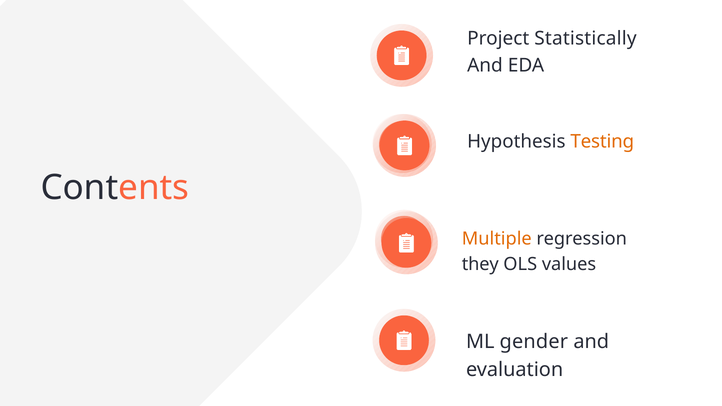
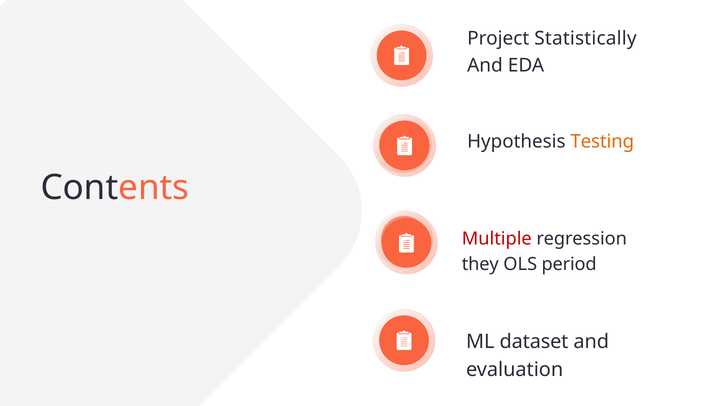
Multiple colour: orange -> red
values: values -> period
gender: gender -> dataset
